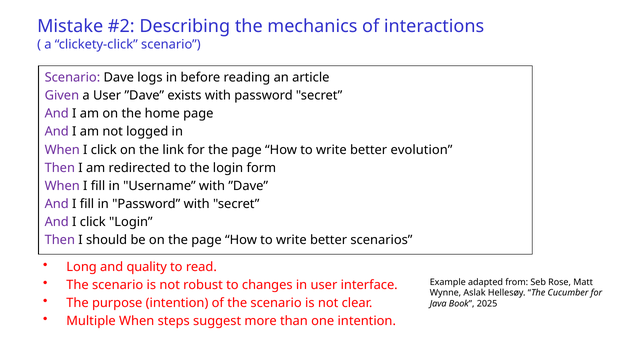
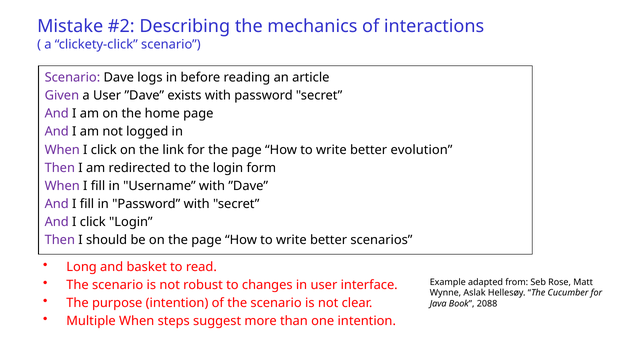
quality: quality -> basket
2025: 2025 -> 2088
